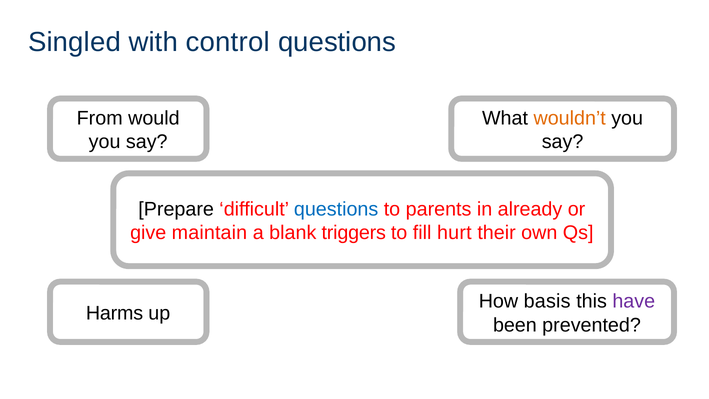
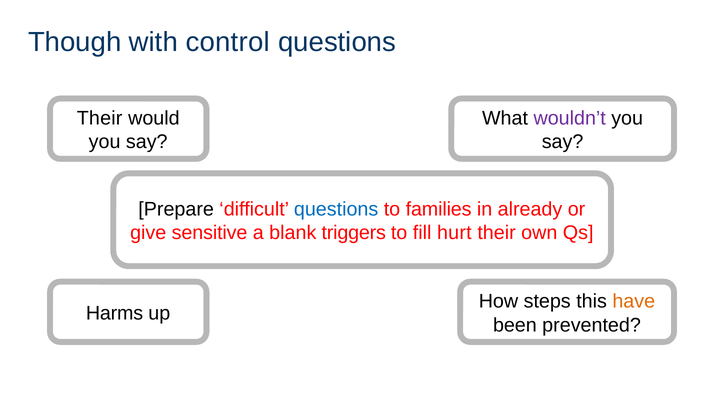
Singled: Singled -> Though
From at (100, 118): From -> Their
wouldn’t colour: orange -> purple
parents: parents -> families
maintain: maintain -> sensitive
basis: basis -> steps
have colour: purple -> orange
